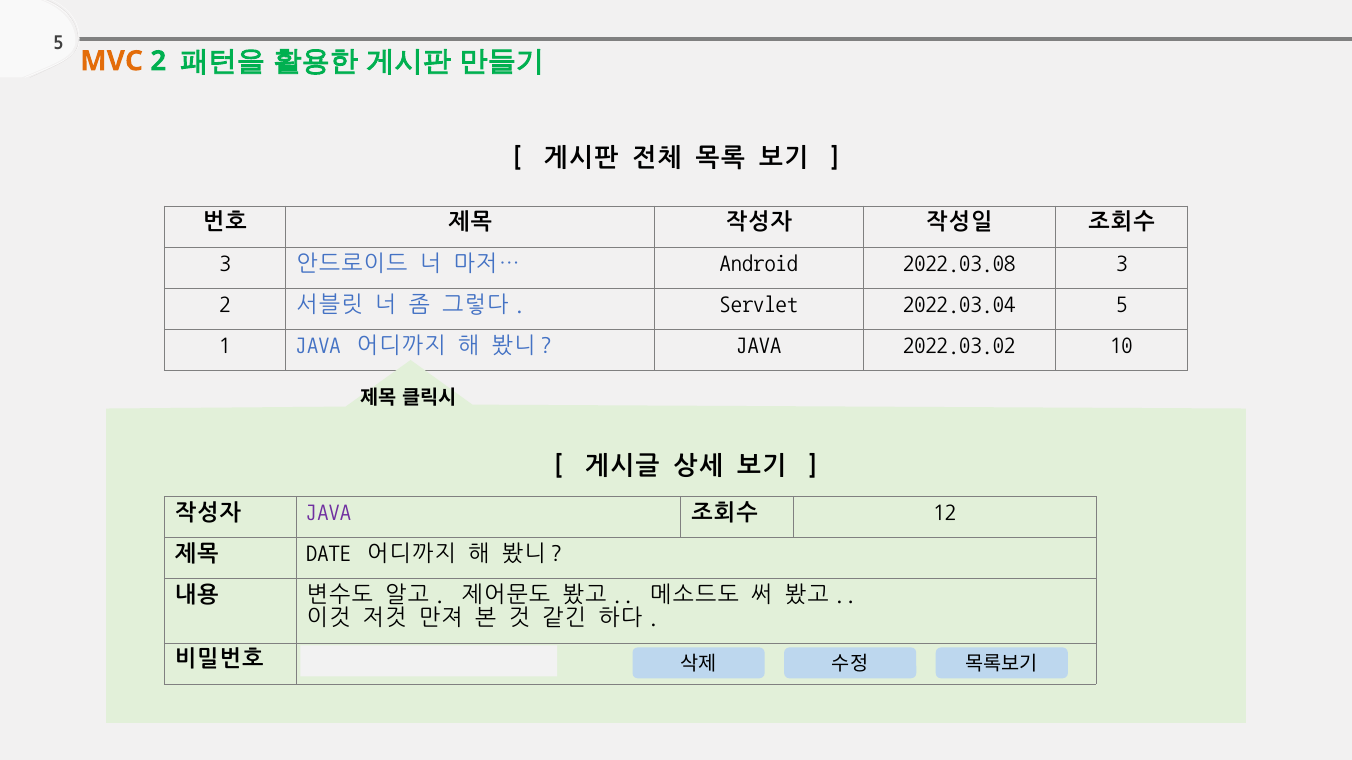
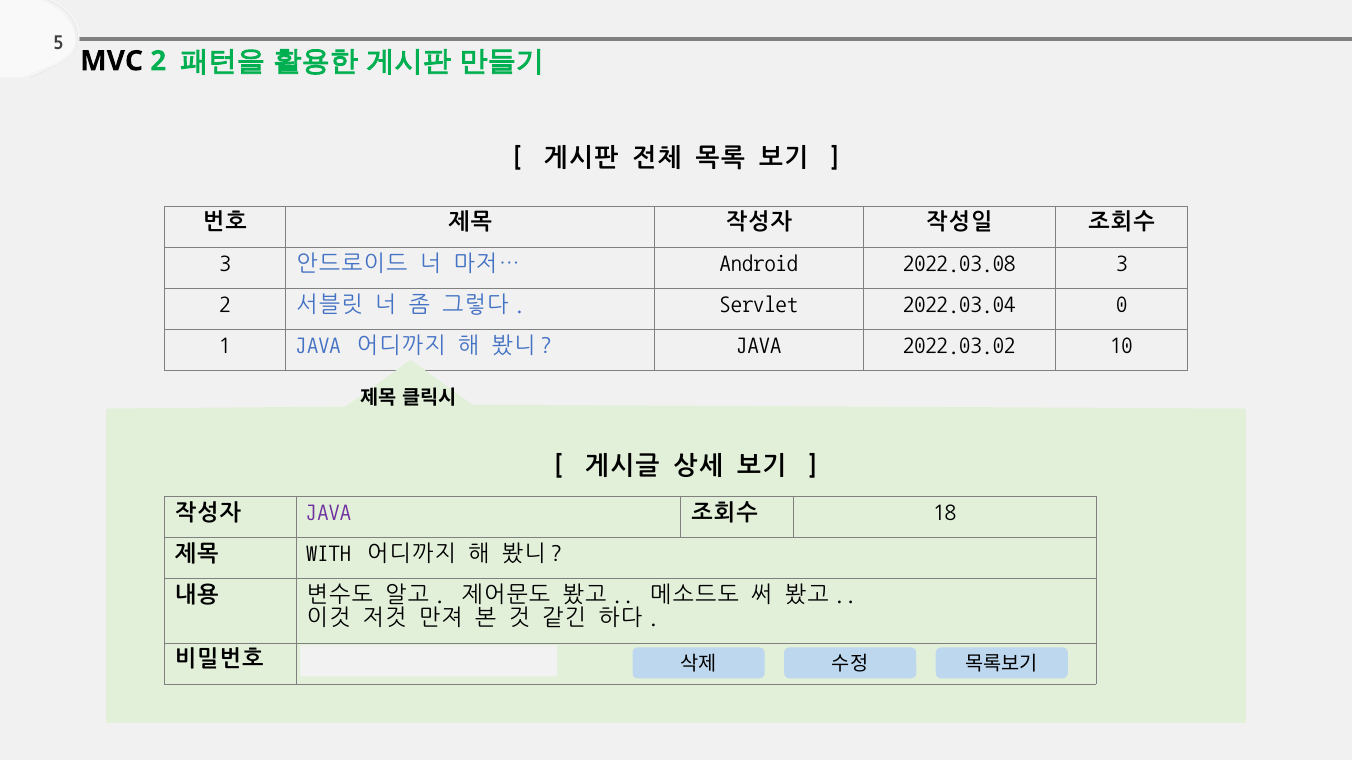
MVC colour: orange -> black
2022.03.04 5: 5 -> 0
12: 12 -> 18
DATE: DATE -> WITH
